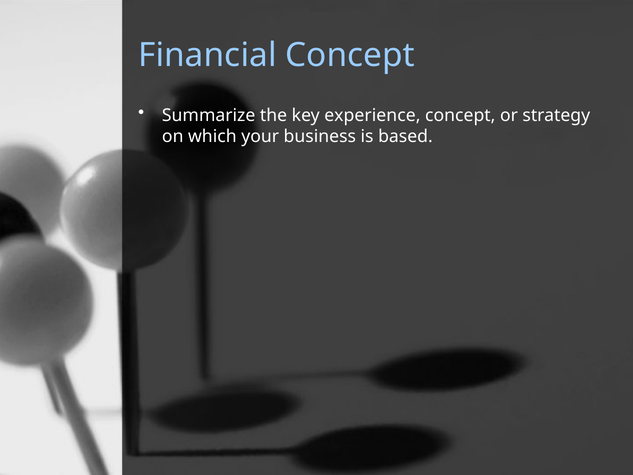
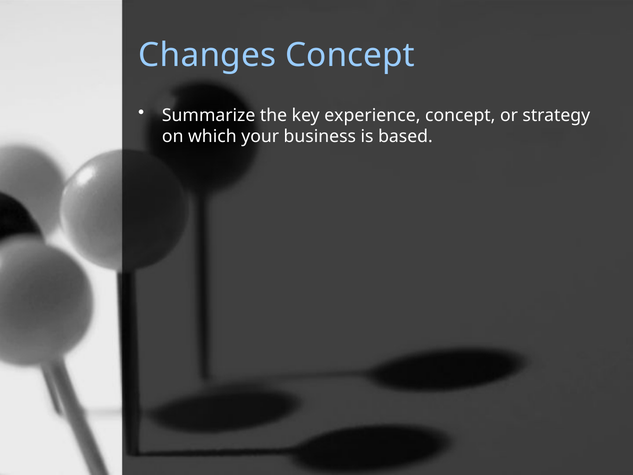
Financial: Financial -> Changes
